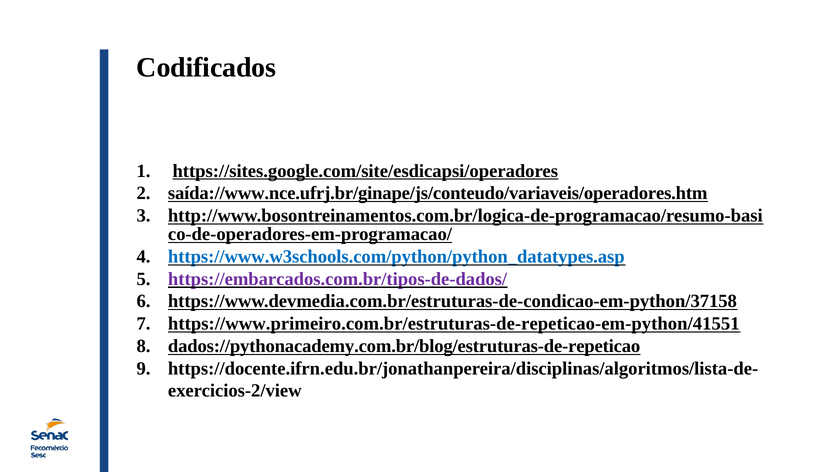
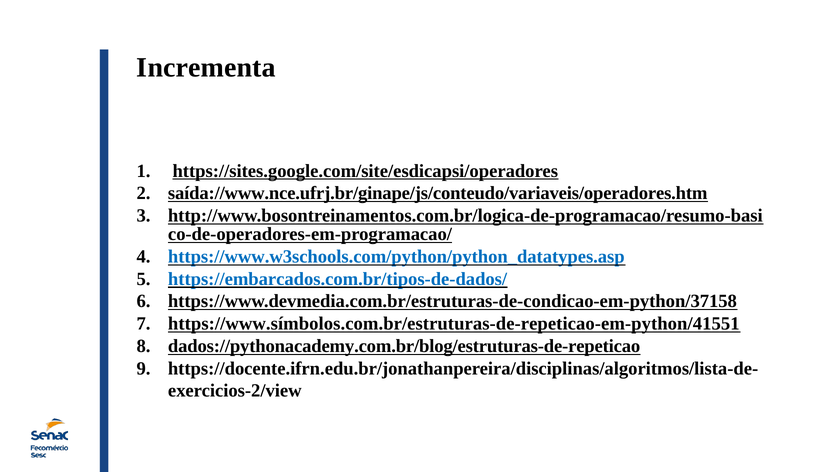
Codificados: Codificados -> Incrementa
https://embarcados.com.br/tipos-de-dados/ colour: purple -> blue
https://www.primeiro.com.br/estruturas-de-repeticao-em-python/41551: https://www.primeiro.com.br/estruturas-de-repeticao-em-python/41551 -> https://www.símbolos.com.br/estruturas-de-repeticao-em-python/41551
